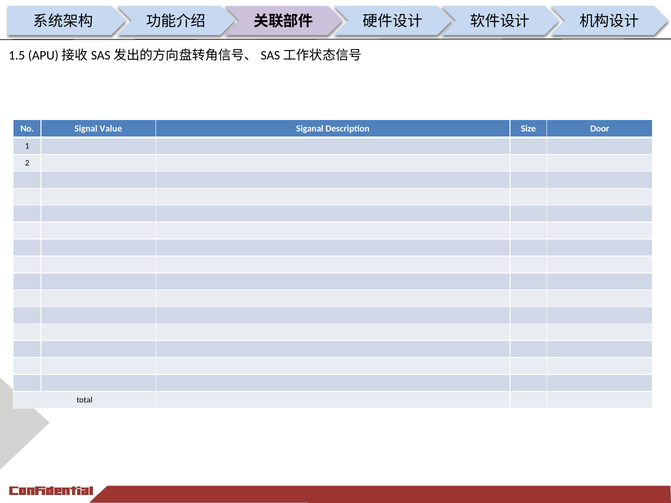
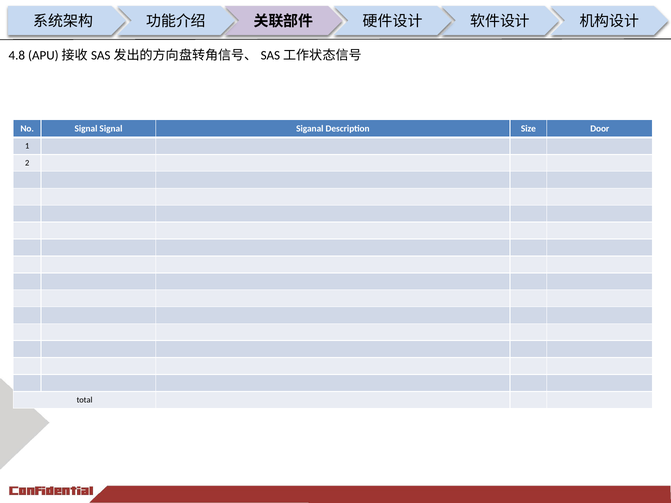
1.5: 1.5 -> 4.8
Signal Value: Value -> Signal
